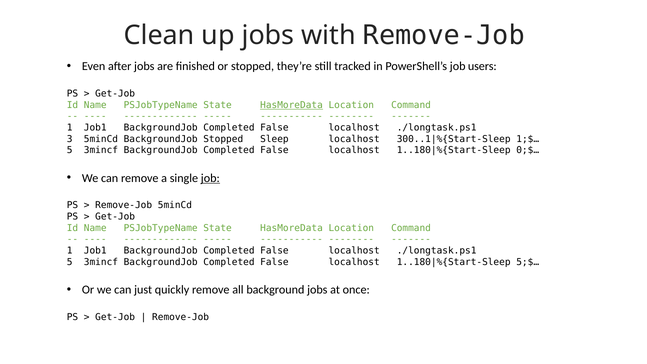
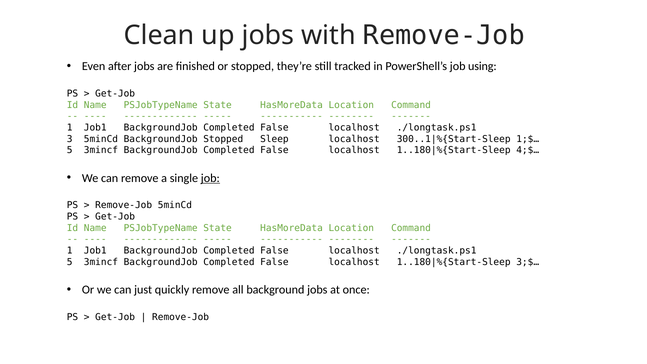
users: users -> using
HasMoreData at (292, 105) underline: present -> none
0;$…: 0;$… -> 4;$…
5;$…: 5;$… -> 3;$…
